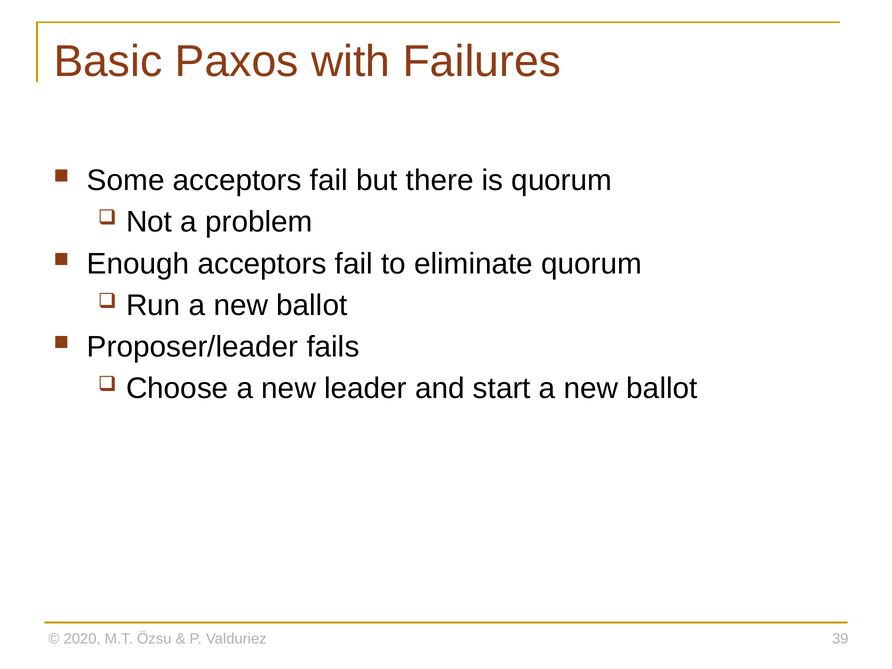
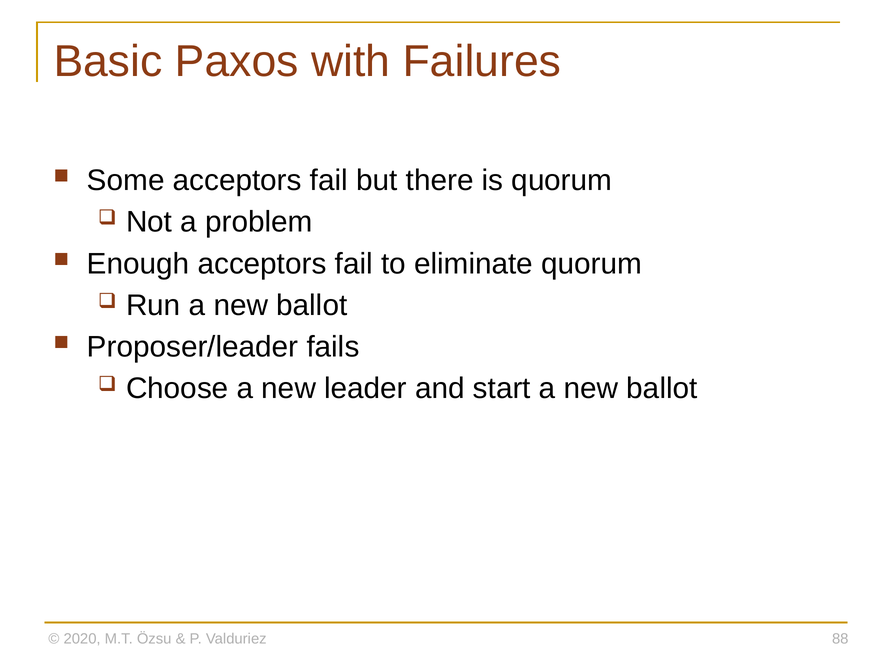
39: 39 -> 88
